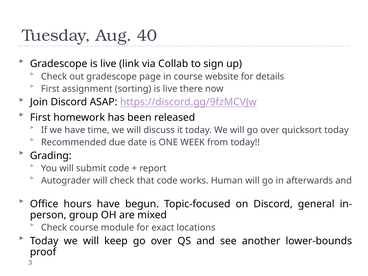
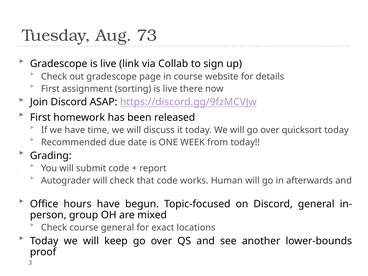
40: 40 -> 73
course module: module -> general
